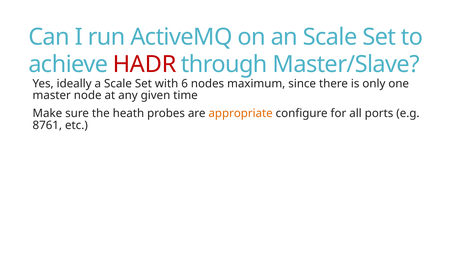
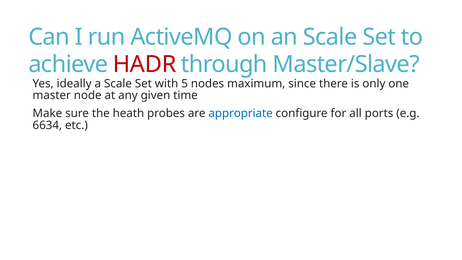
6: 6 -> 5
appropriate colour: orange -> blue
8761: 8761 -> 6634
